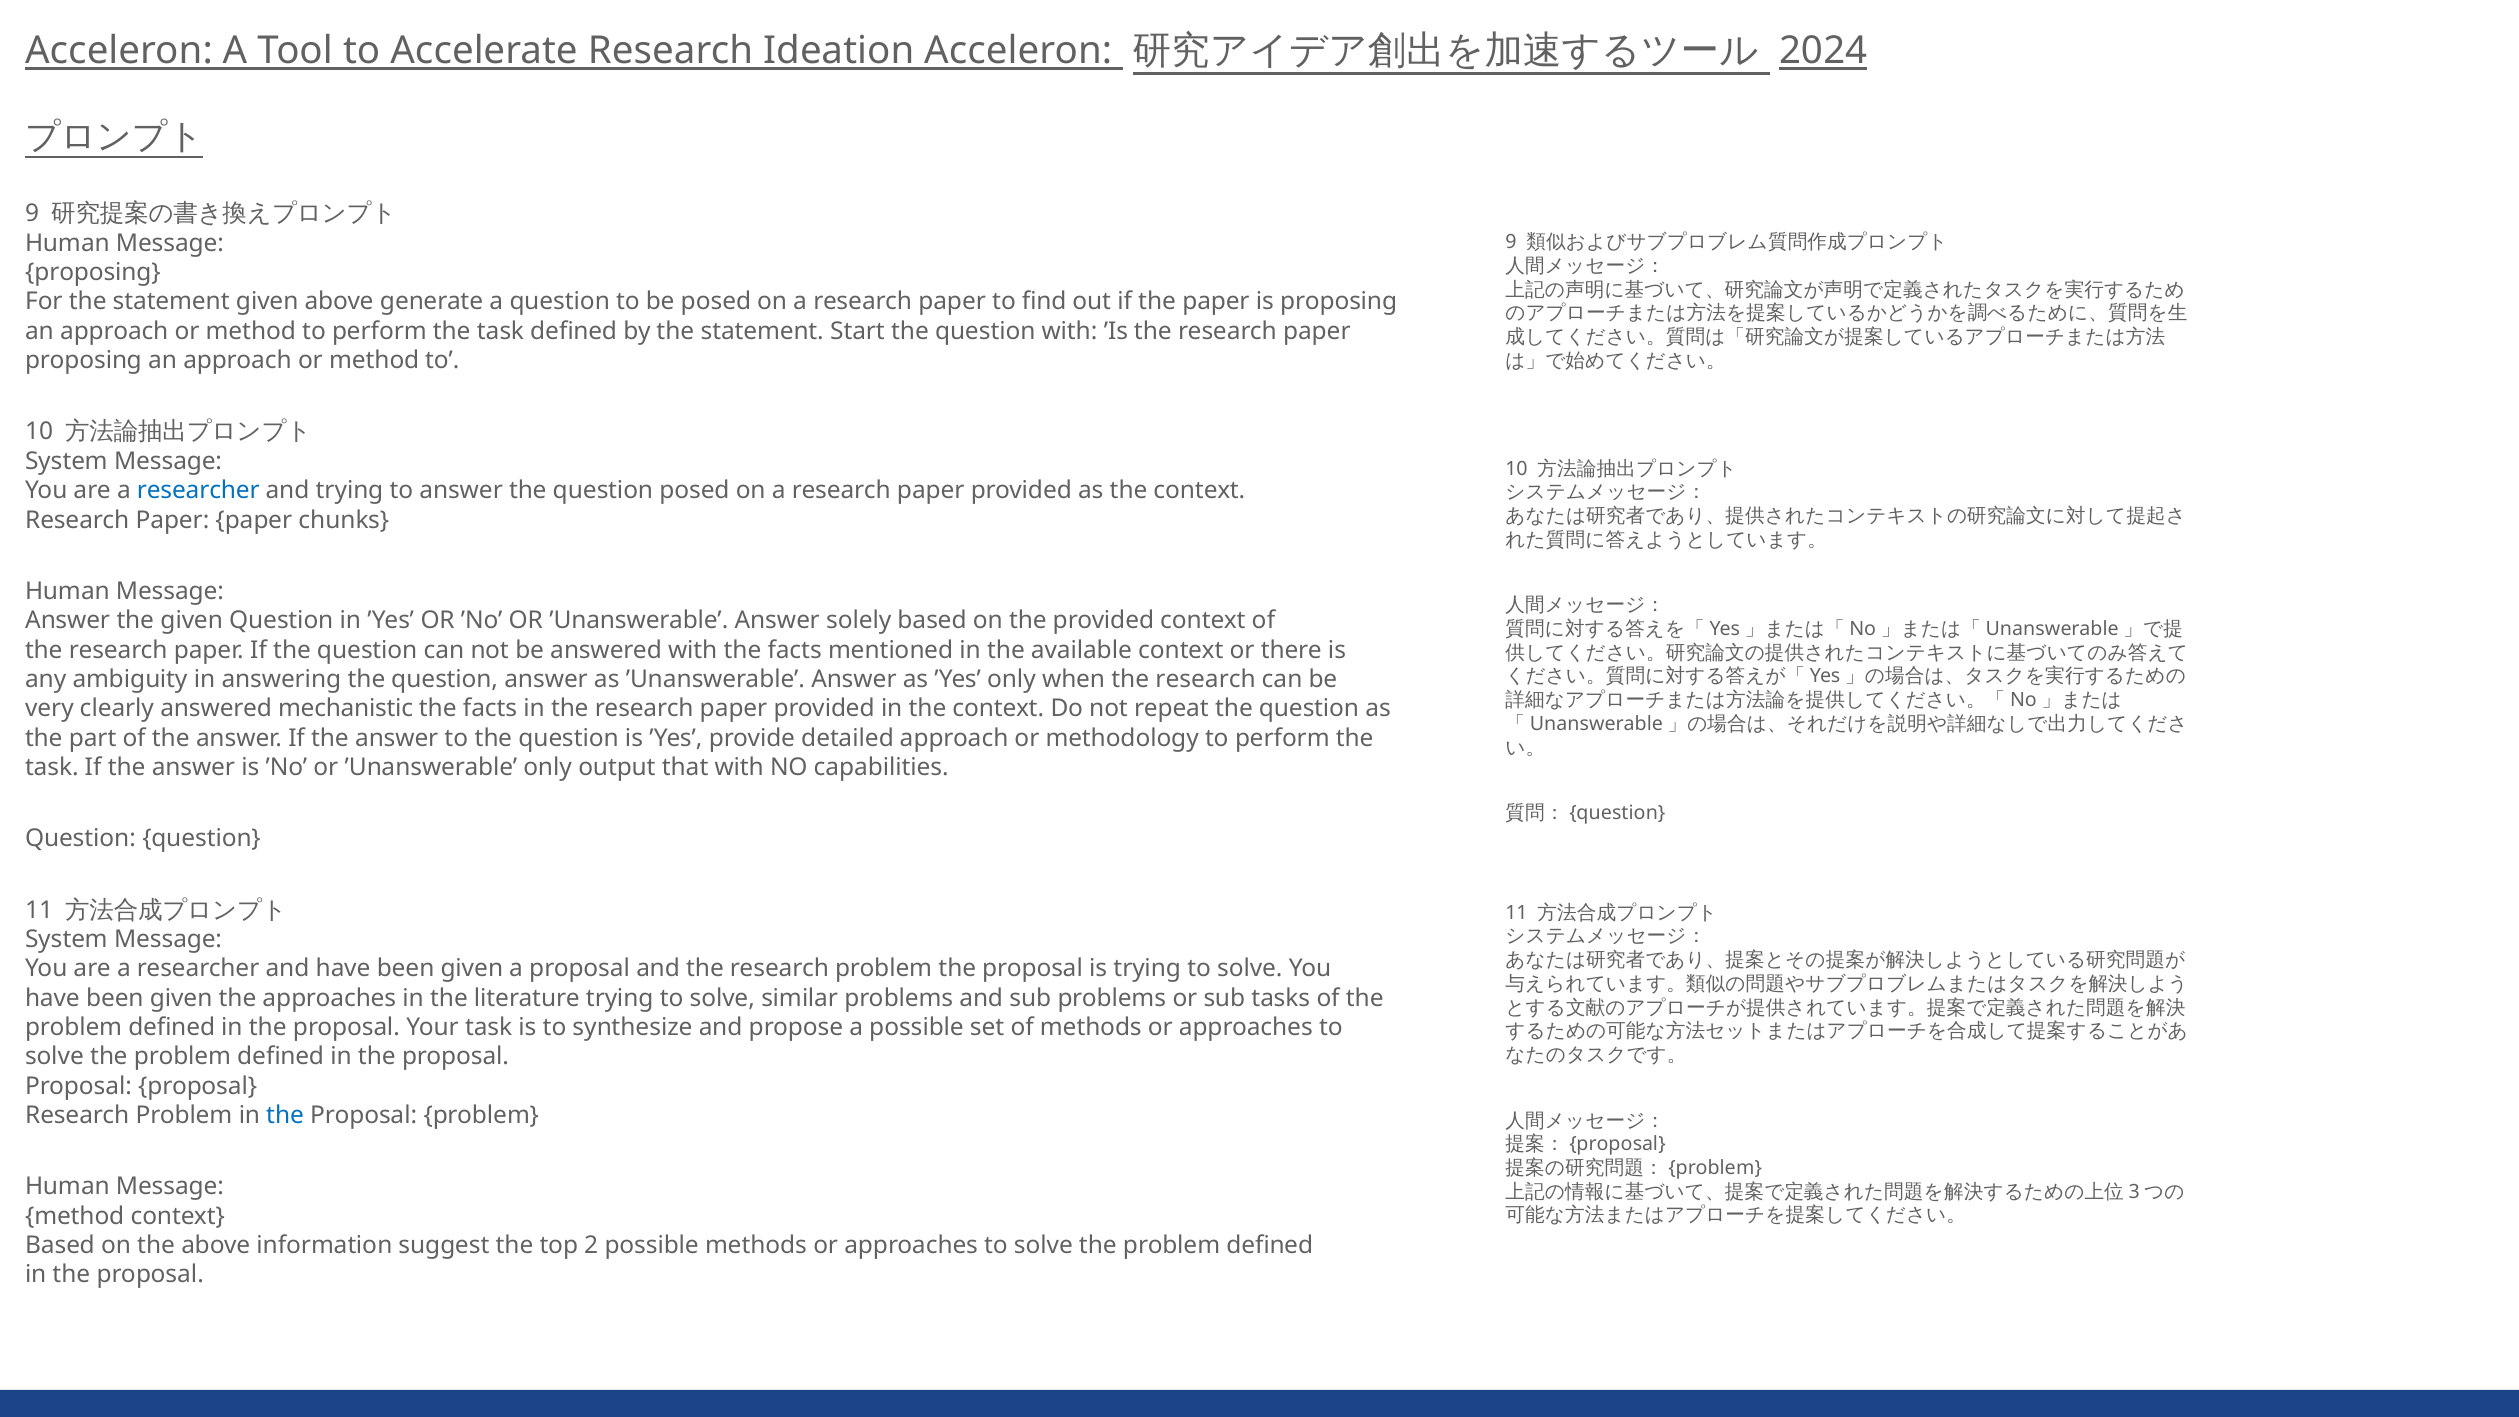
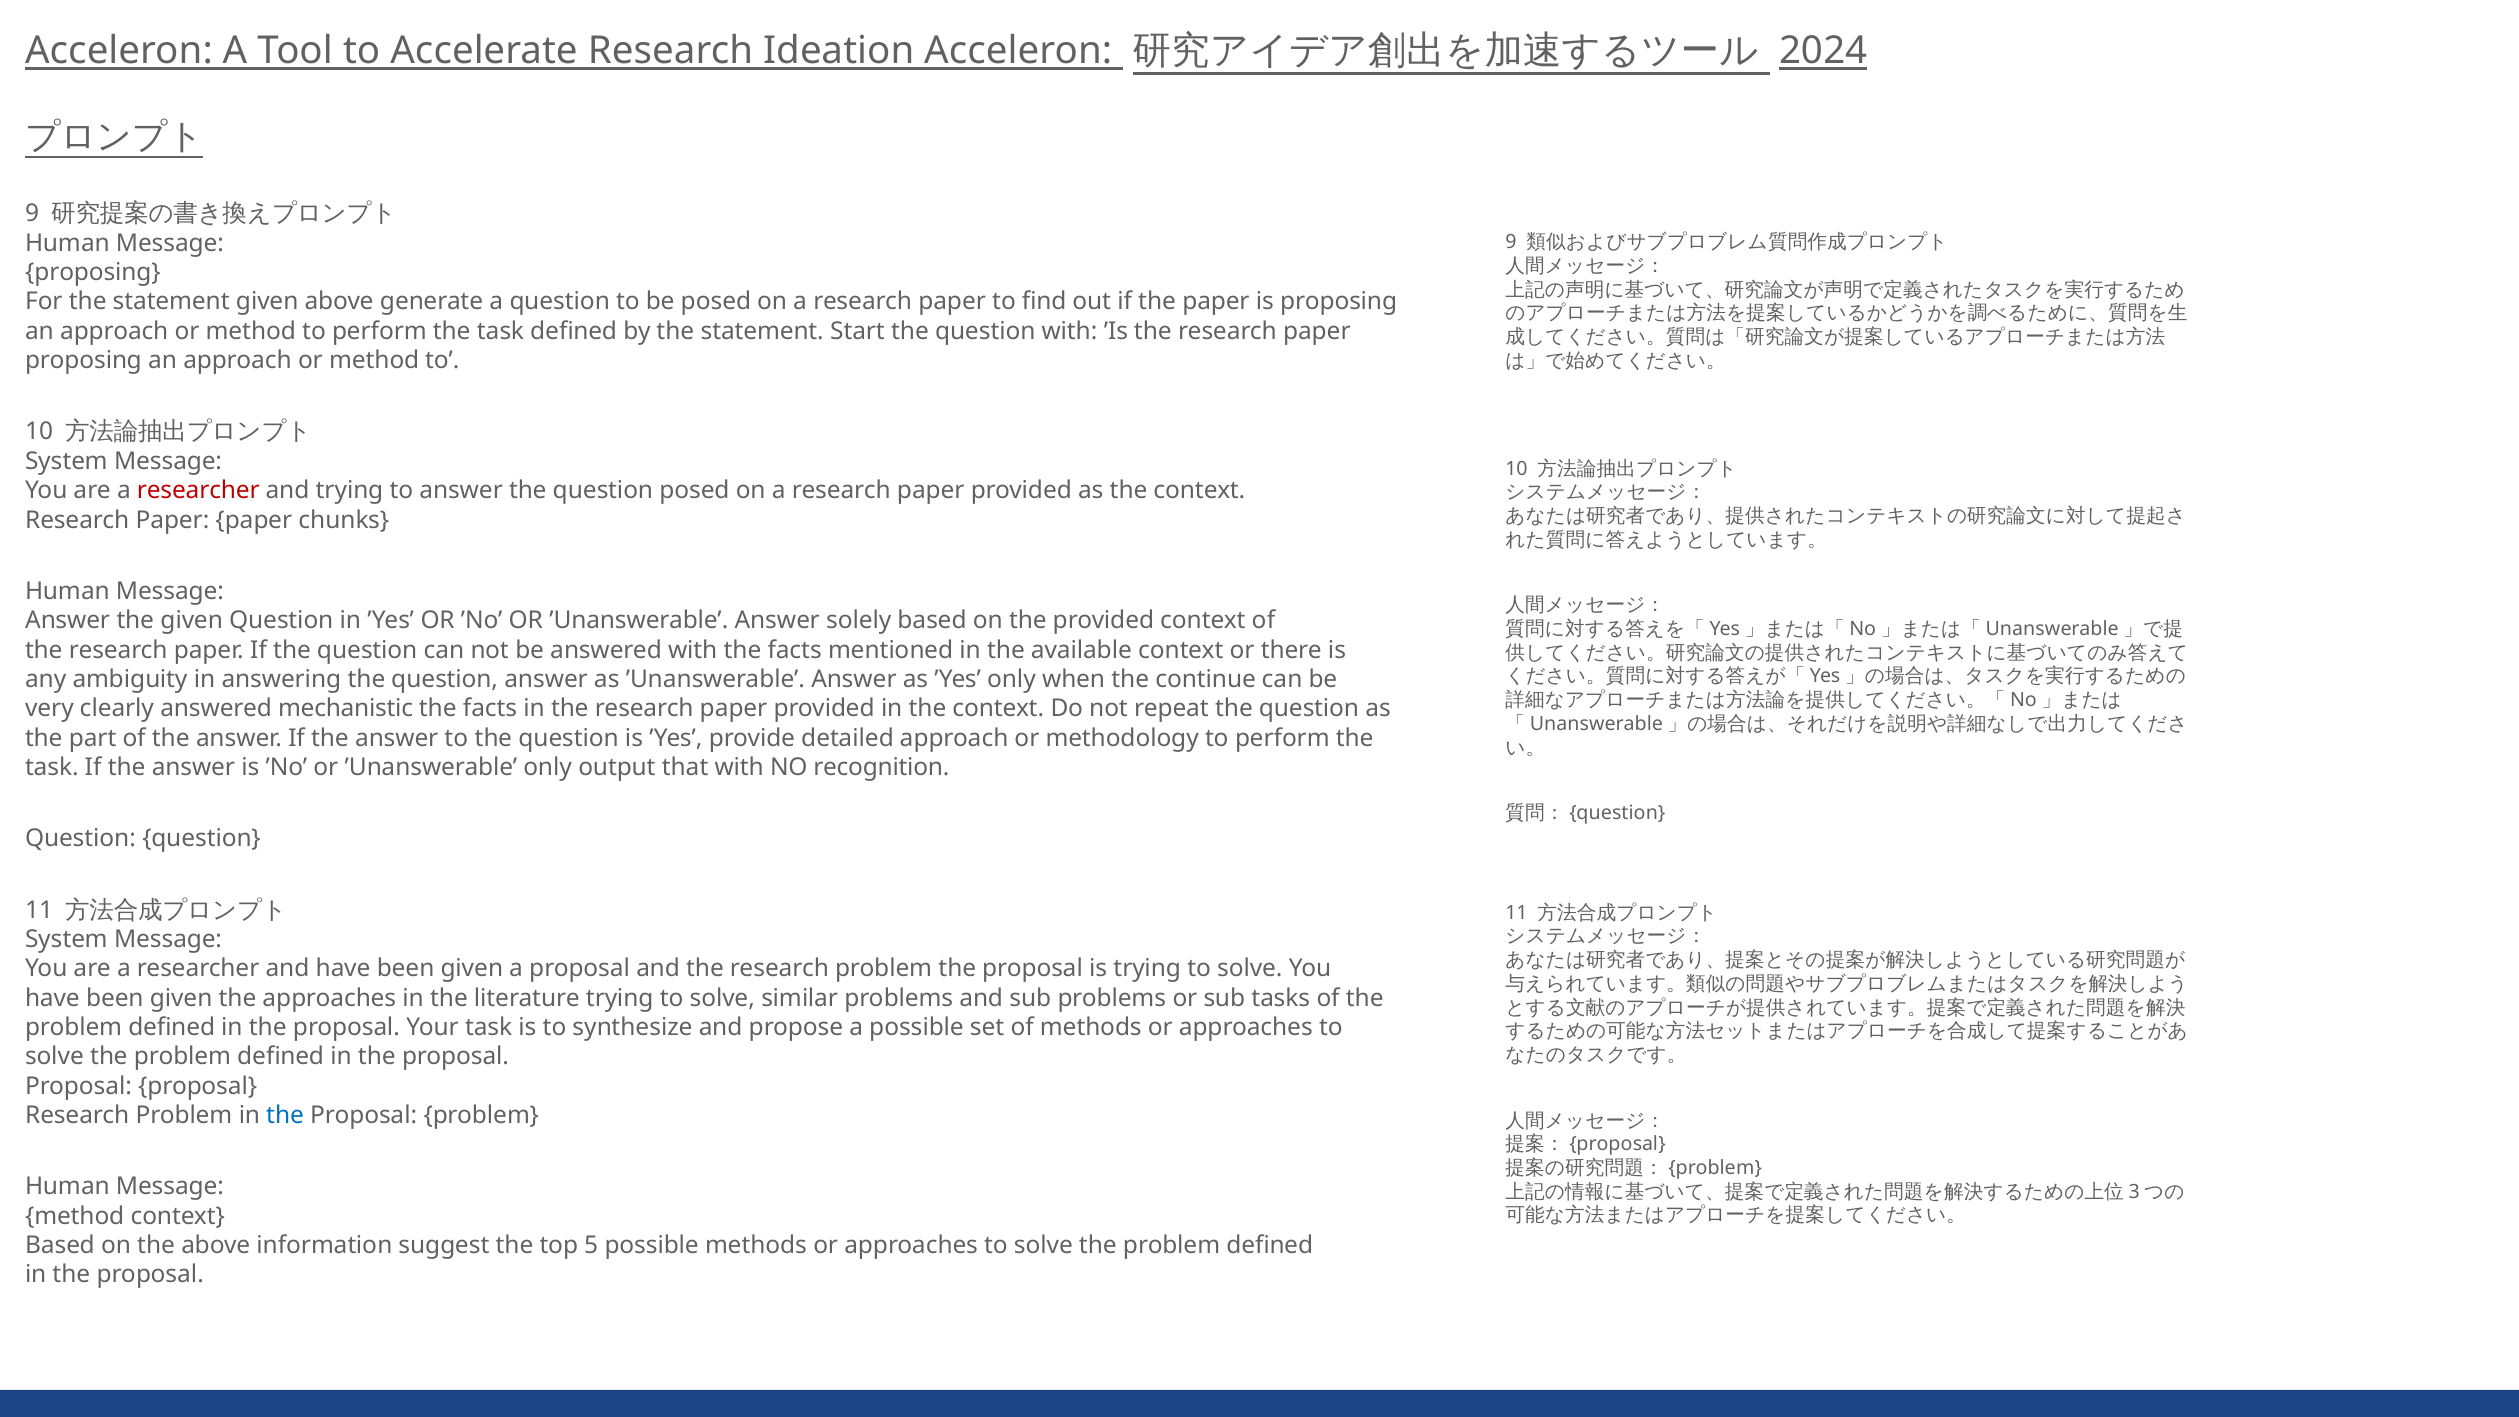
researcher at (198, 491) colour: blue -> red
when the research: research -> continue
capabilities: capabilities -> recognition
2: 2 -> 5
